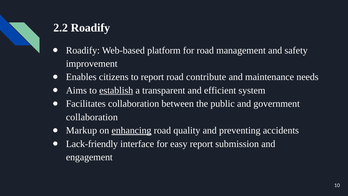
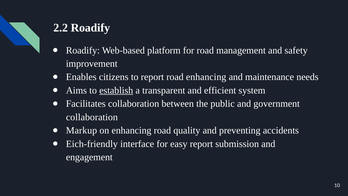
road contribute: contribute -> enhancing
enhancing at (132, 130) underline: present -> none
Lack-friendly: Lack-friendly -> Eich-friendly
